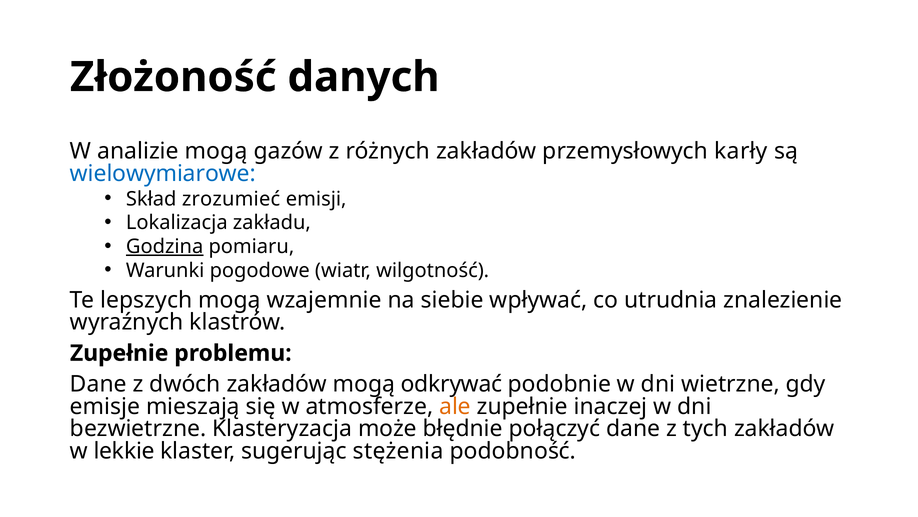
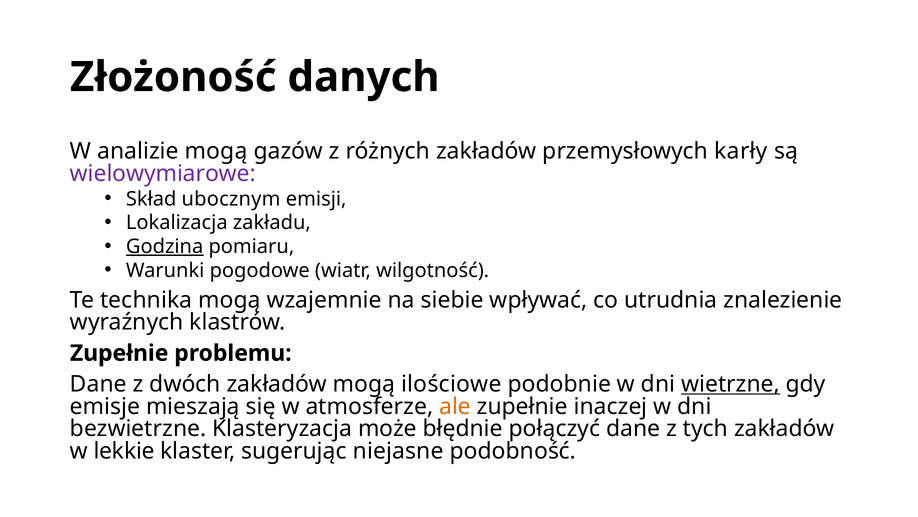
wielowymiarowe colour: blue -> purple
zrozumieć: zrozumieć -> ubocznym
lepszych: lepszych -> technika
odkrywać: odkrywać -> ilościowe
wietrzne underline: none -> present
stężenia: stężenia -> niejasne
